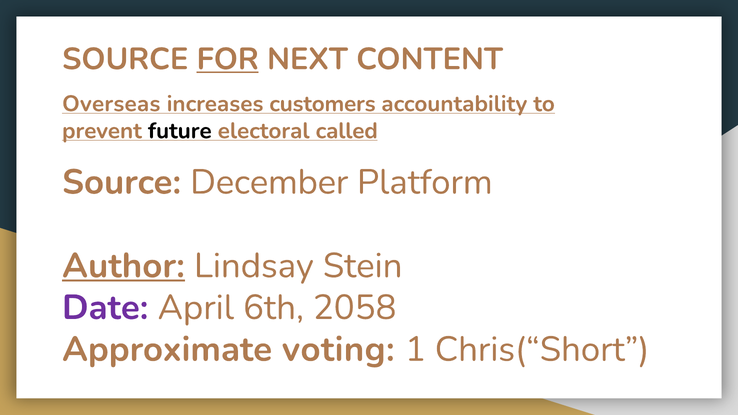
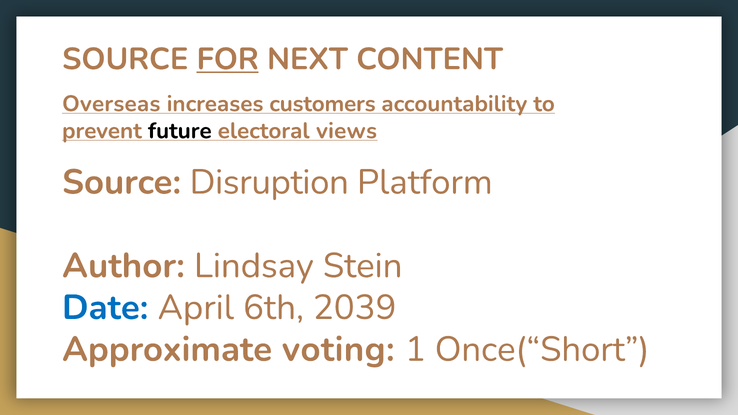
called: called -> views
December: December -> Disruption
Author underline: present -> none
Date colour: purple -> blue
2058: 2058 -> 2039
Chris(“Short: Chris(“Short -> Once(“Short
